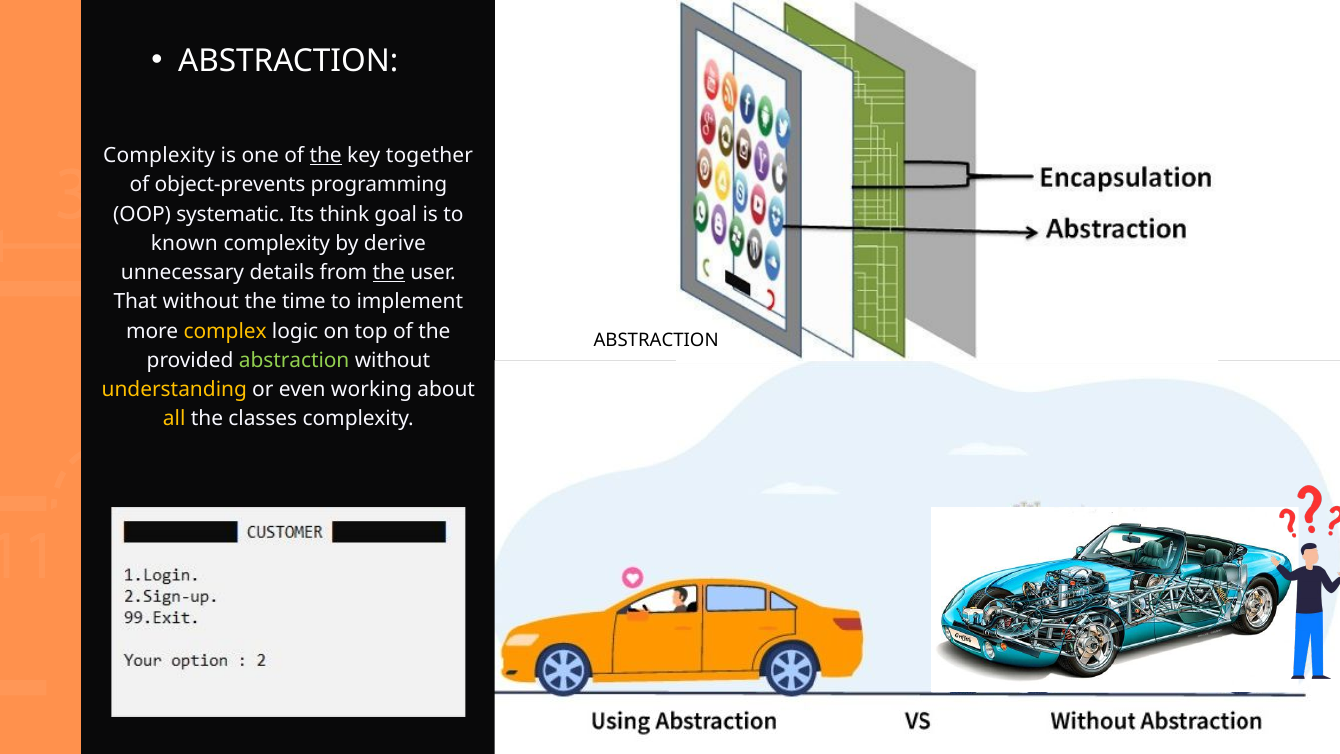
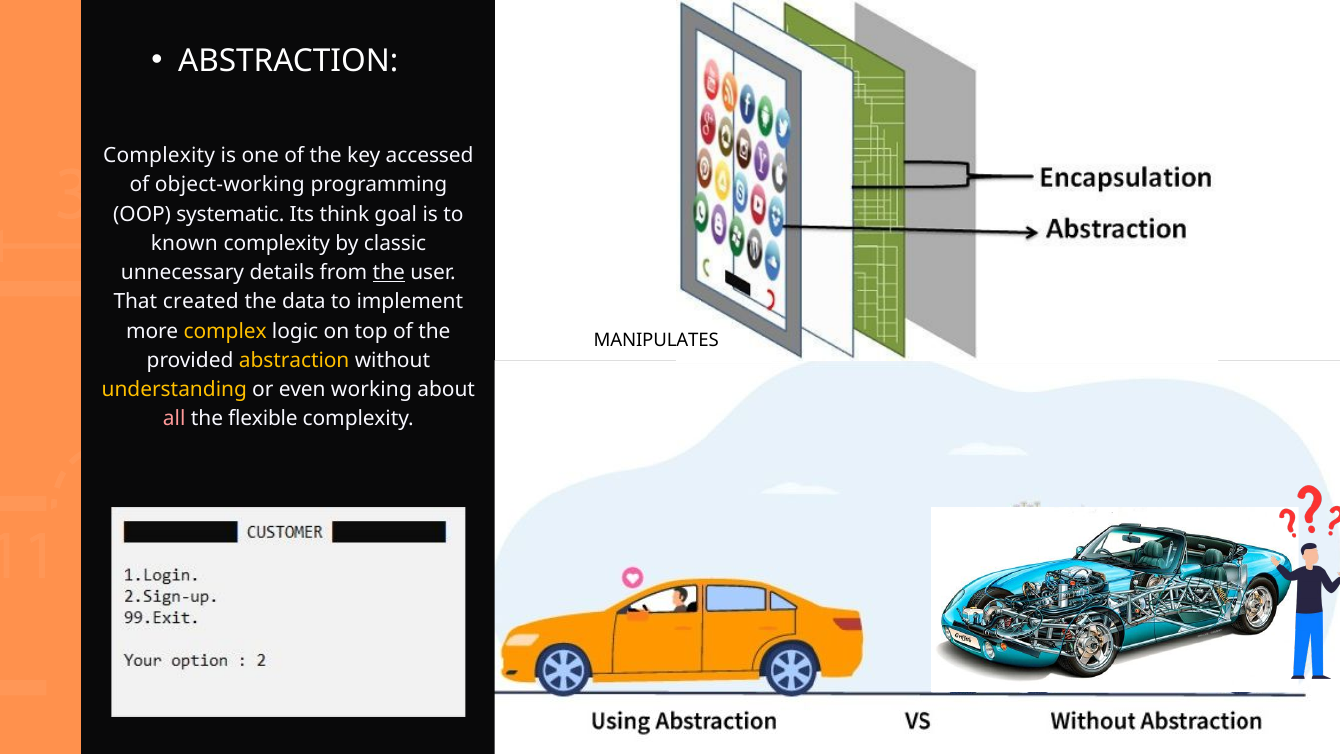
the at (326, 156) underline: present -> none
together: together -> accessed
object-prevents: object-prevents -> object-working
derive: derive -> classic
That without: without -> created
time: time -> data
ABSTRACTION at (656, 340): ABSTRACTION -> MANIPULATES
abstraction at (294, 360) colour: light green -> yellow
all colour: yellow -> pink
classes: classes -> flexible
